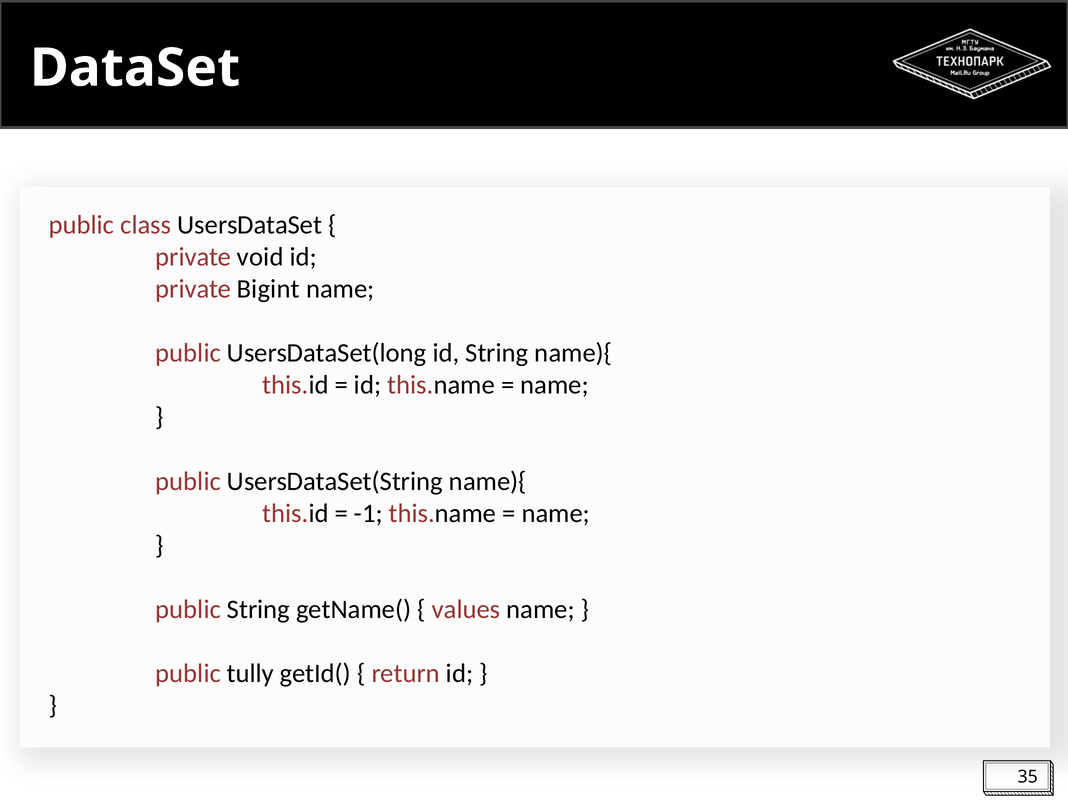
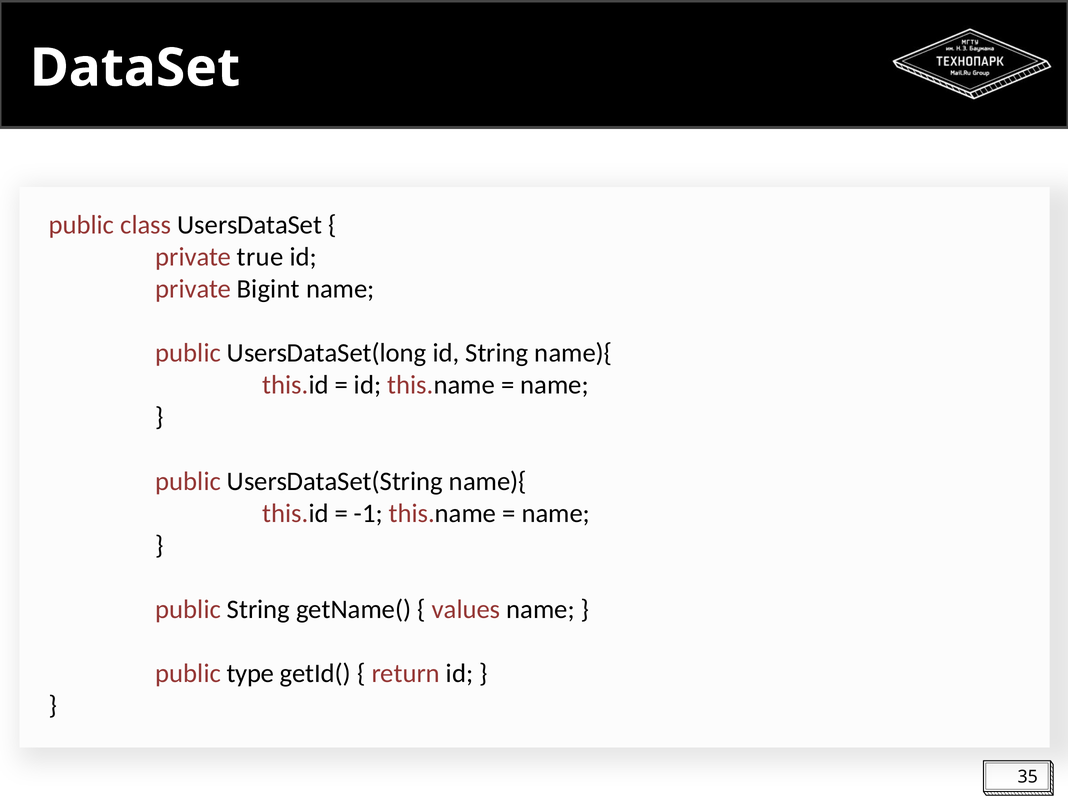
void: void -> true
tully: tully -> type
